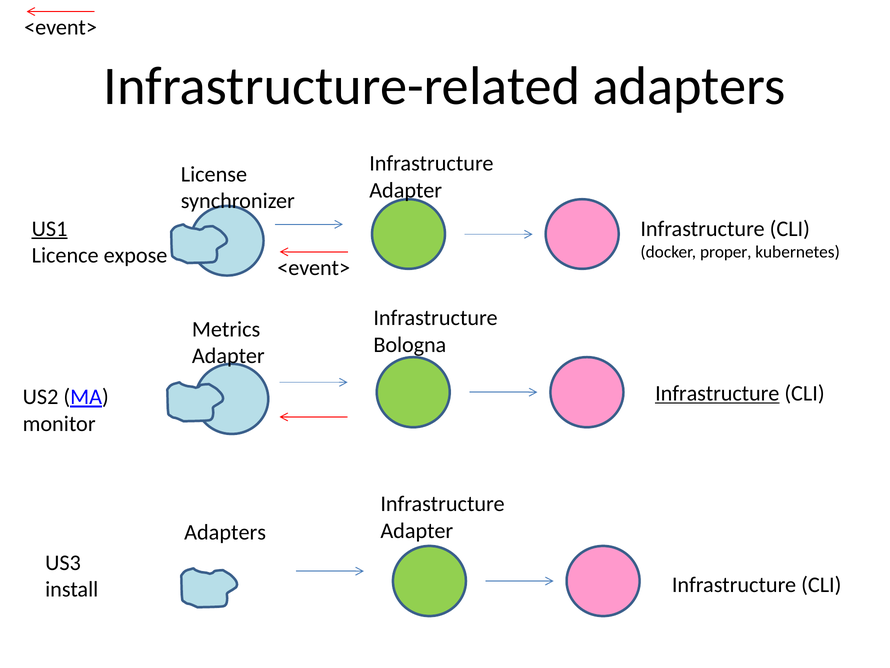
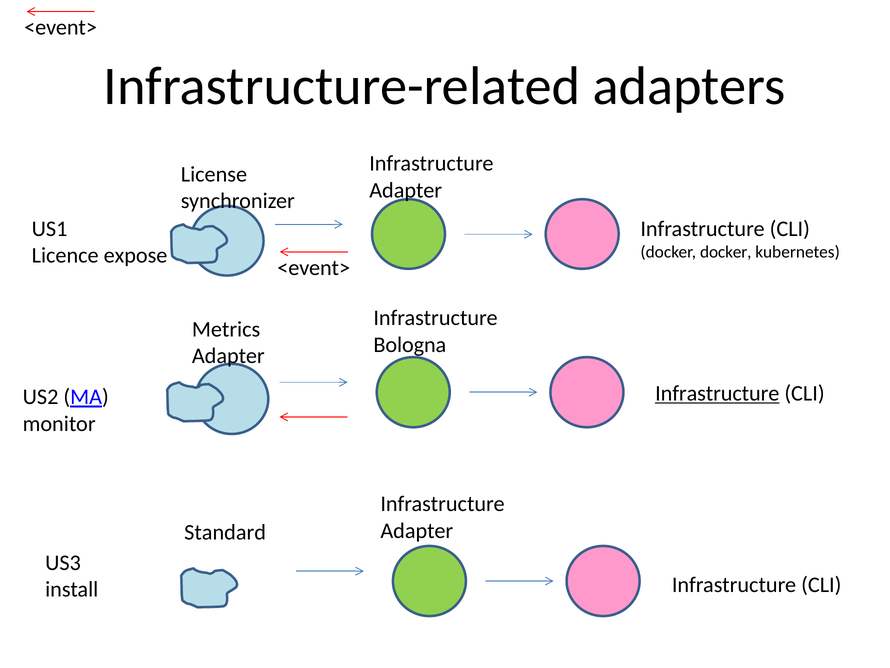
US1 underline: present -> none
docker proper: proper -> docker
Adapters at (225, 532): Adapters -> Standard
